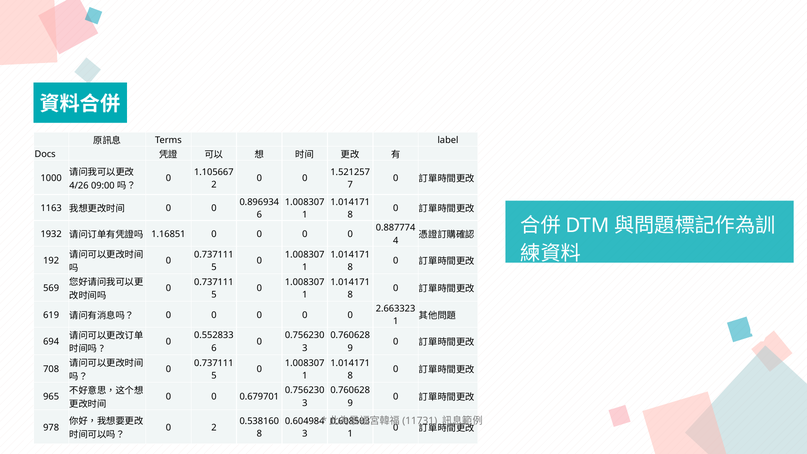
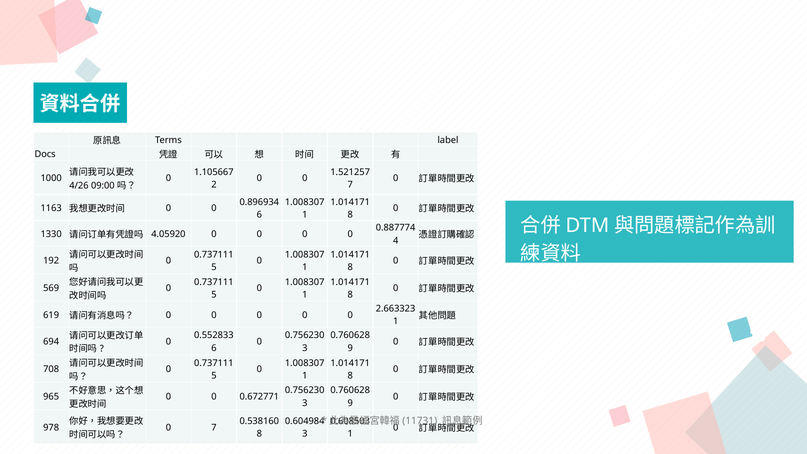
1932: 1932 -> 1330
1.16851: 1.16851 -> 4.05920
0.679701: 0.679701 -> 0.672771
0 2: 2 -> 7
